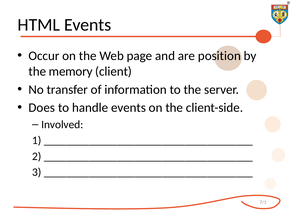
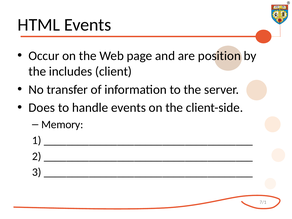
memory: memory -> includes
Involved: Involved -> Memory
